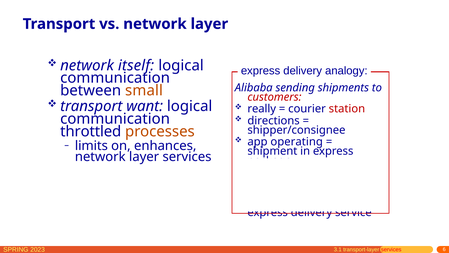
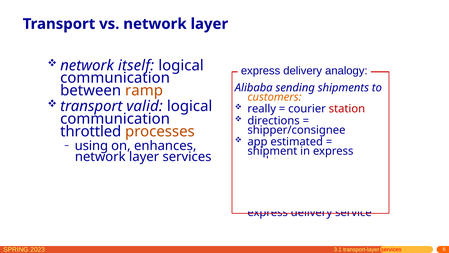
small: small -> ramp
customers colour: red -> orange
want: want -> valid
operating: operating -> estimated
limits: limits -> using
